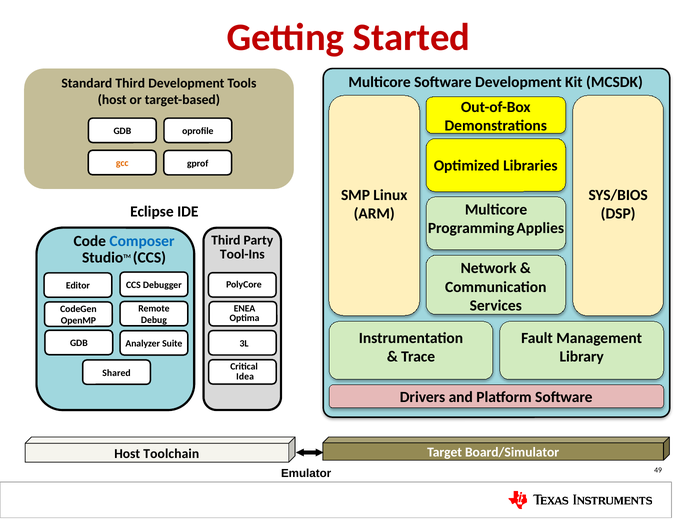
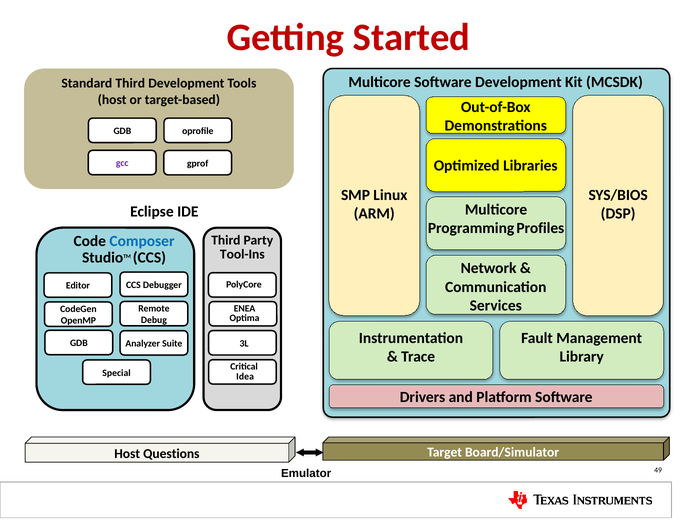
gcc colour: orange -> purple
Applies: Applies -> Profiles
Shared: Shared -> Special
Toolchain: Toolchain -> Questions
